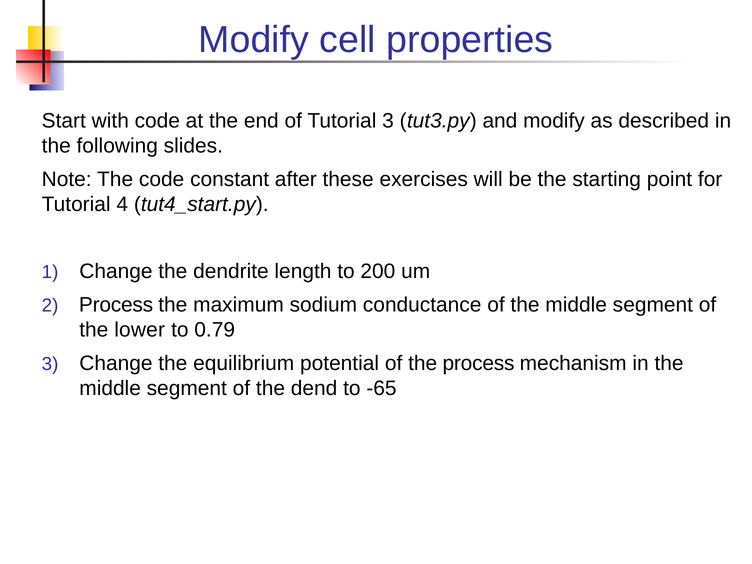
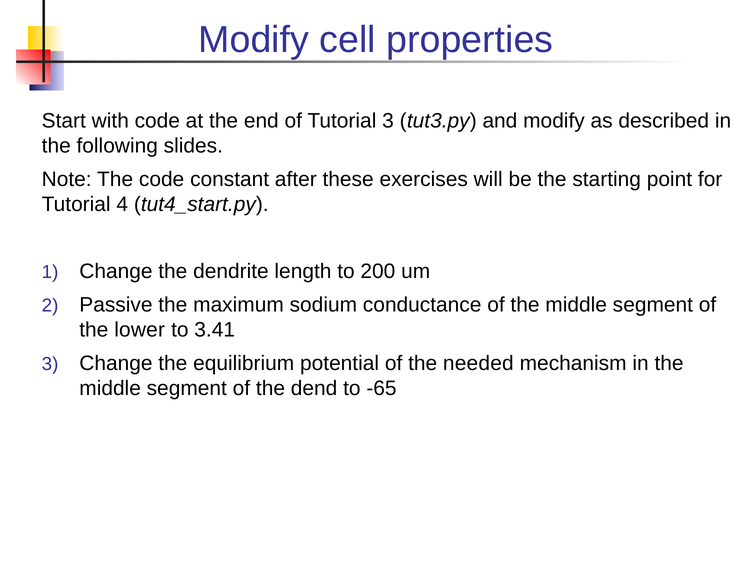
Process at (116, 305): Process -> Passive
0.79: 0.79 -> 3.41
the process: process -> needed
